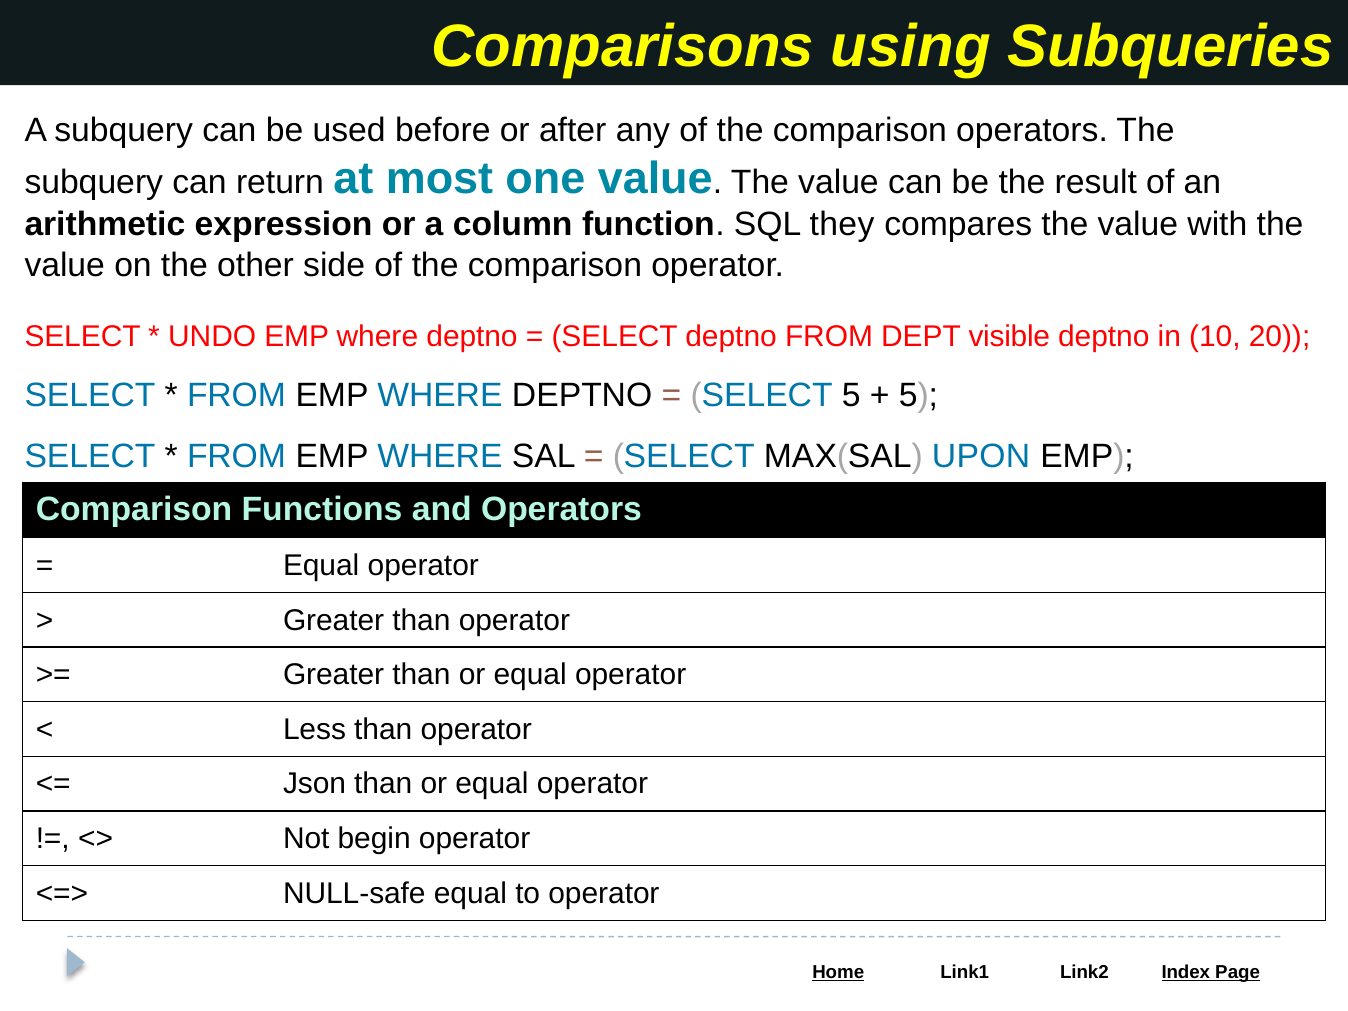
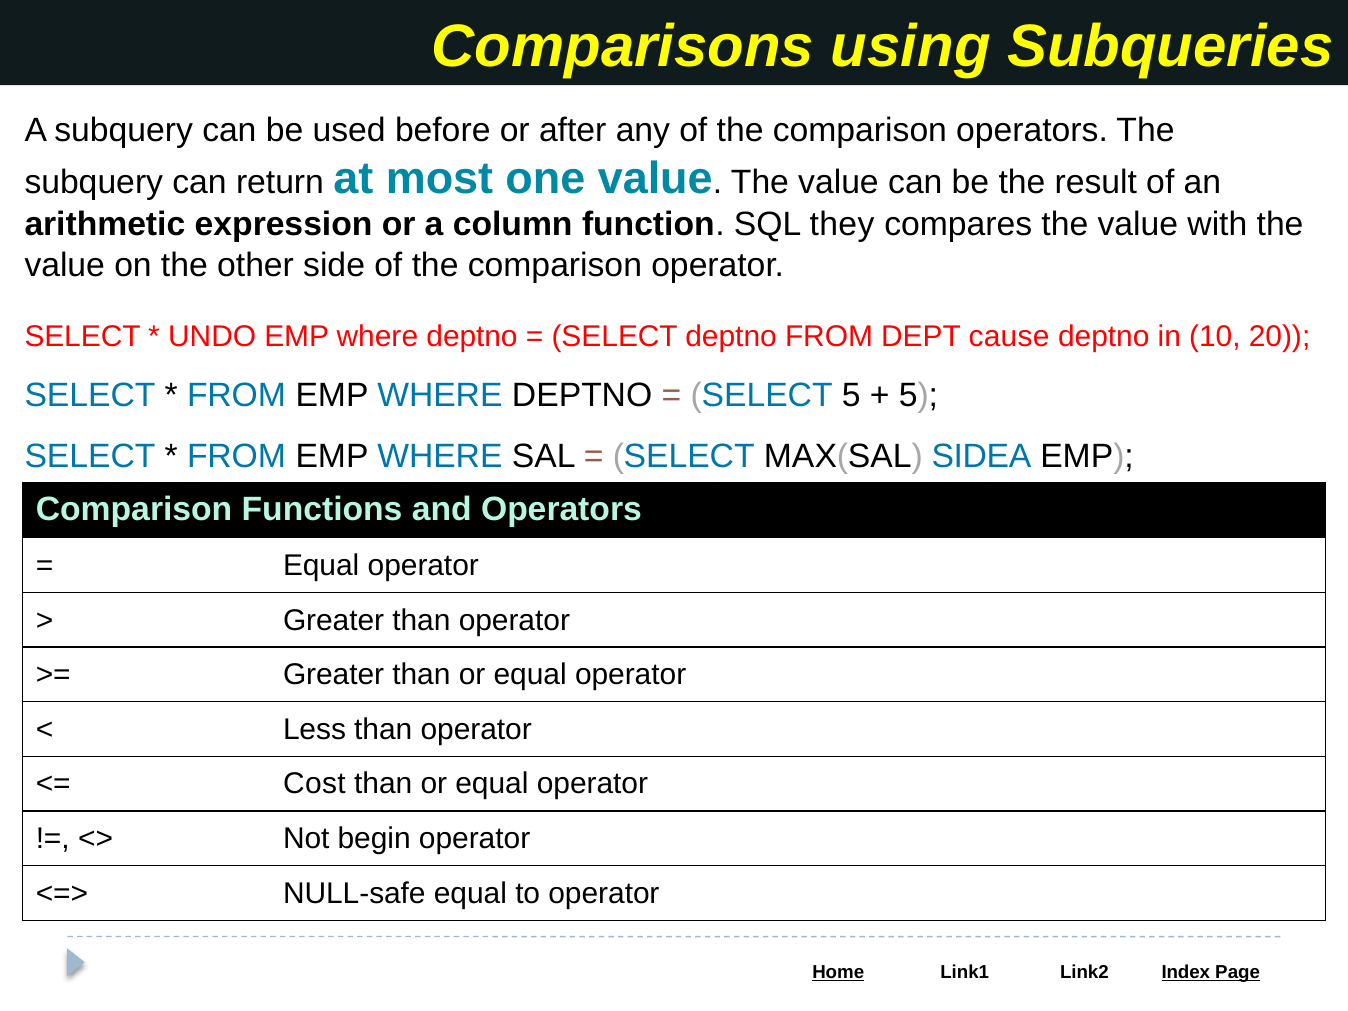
visible: visible -> cause
UPON: UPON -> SIDEA
Json: Json -> Cost
